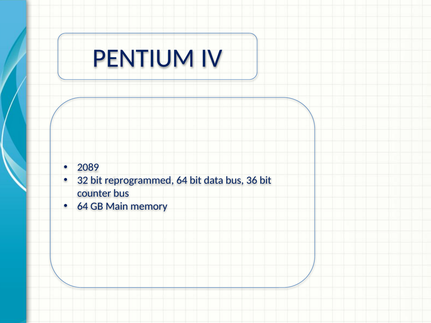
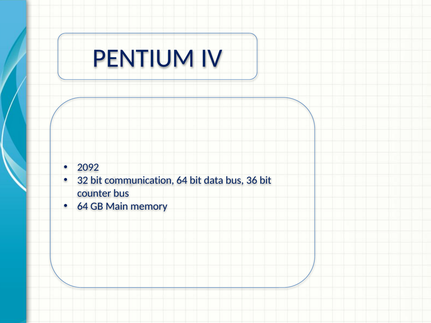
2089: 2089 -> 2092
reprogrammed: reprogrammed -> communication
